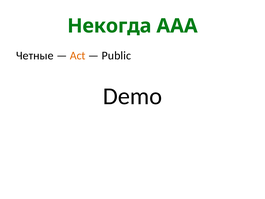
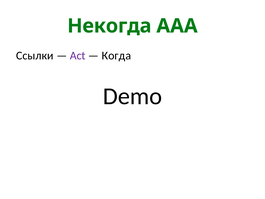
Четные: Четные -> Ссылки
Act colour: orange -> purple
Public: Public -> Когда
